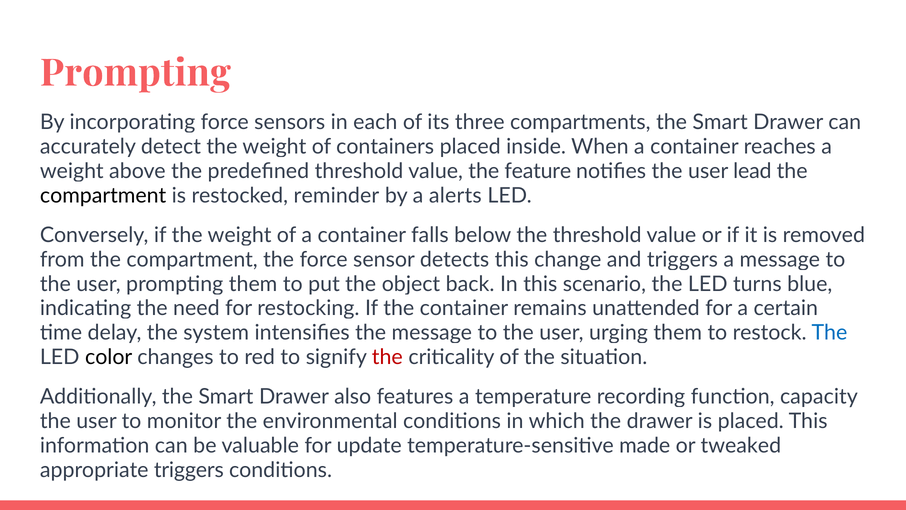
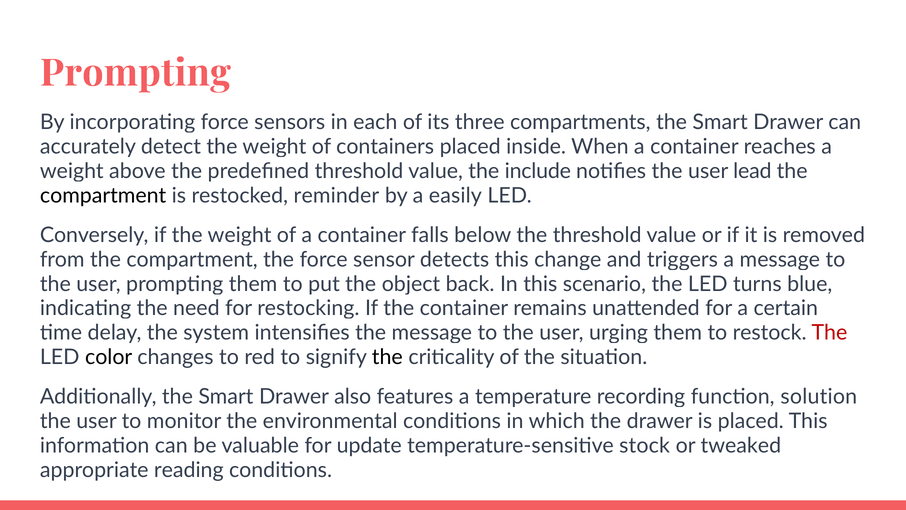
feature: feature -> include
alerts: alerts -> easily
The at (829, 333) colour: blue -> red
the at (387, 357) colour: red -> black
capacity: capacity -> solution
made: made -> stock
appropriate triggers: triggers -> reading
